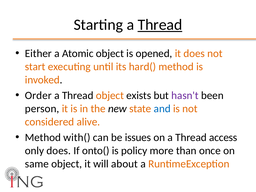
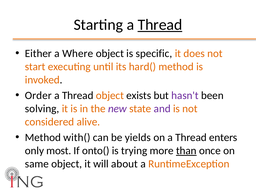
Atomic: Atomic -> Where
opened: opened -> specific
person: person -> solving
new colour: black -> purple
and colour: blue -> purple
issues: issues -> yields
access: access -> enters
only does: does -> most
policy: policy -> trying
than underline: none -> present
